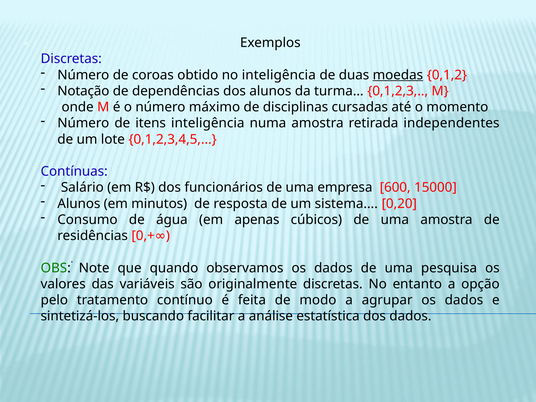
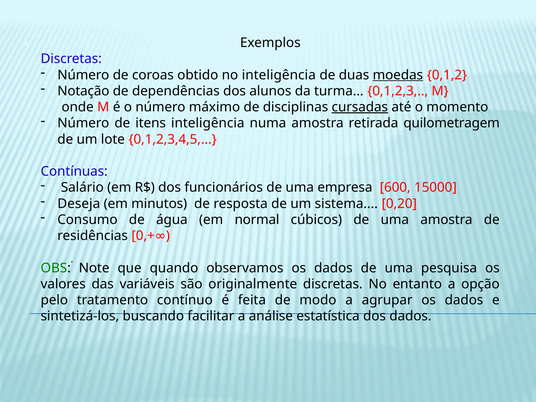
cursadas underline: none -> present
independentes: independentes -> quilometragem
Alunos at (79, 204): Alunos -> Deseja
apenas: apenas -> normal
